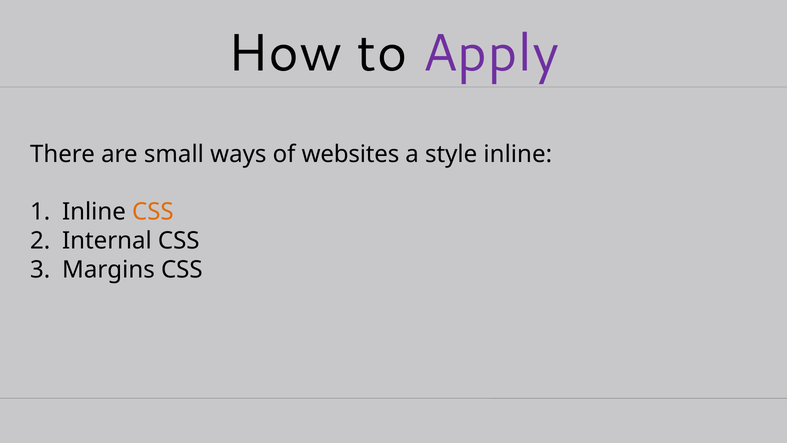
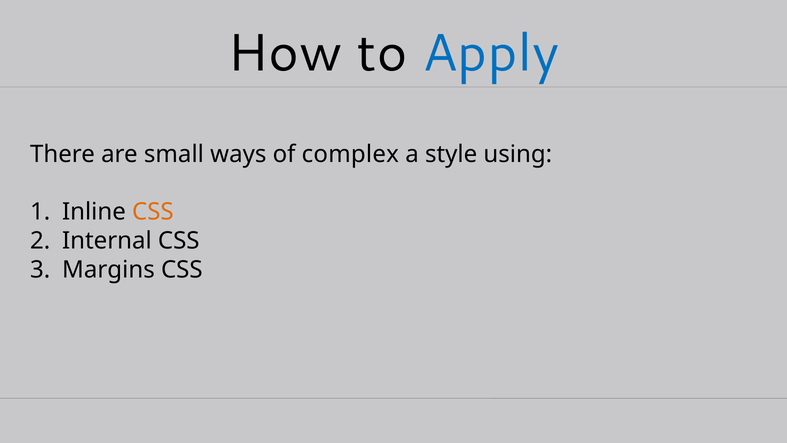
Apply colour: purple -> blue
websites: websites -> complex
style inline: inline -> using
